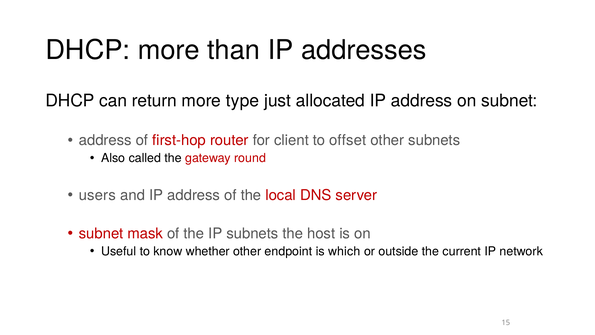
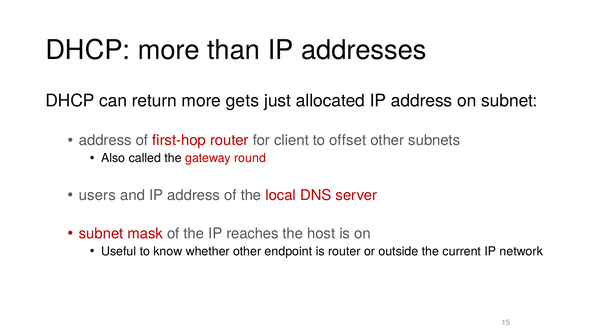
type: type -> gets
IP subnets: subnets -> reaches
is which: which -> router
